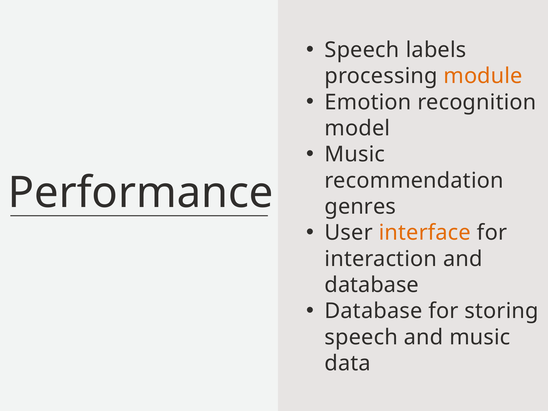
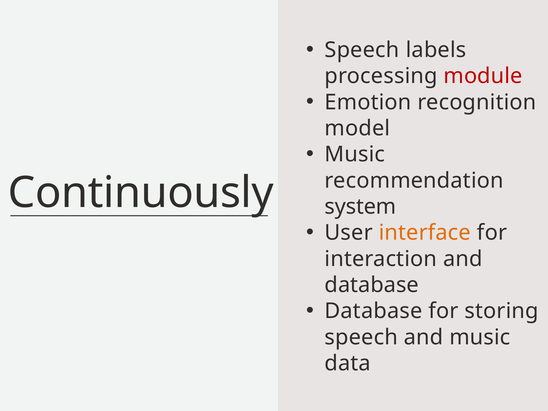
module colour: orange -> red
Performance: Performance -> Continuously
genres: genres -> system
